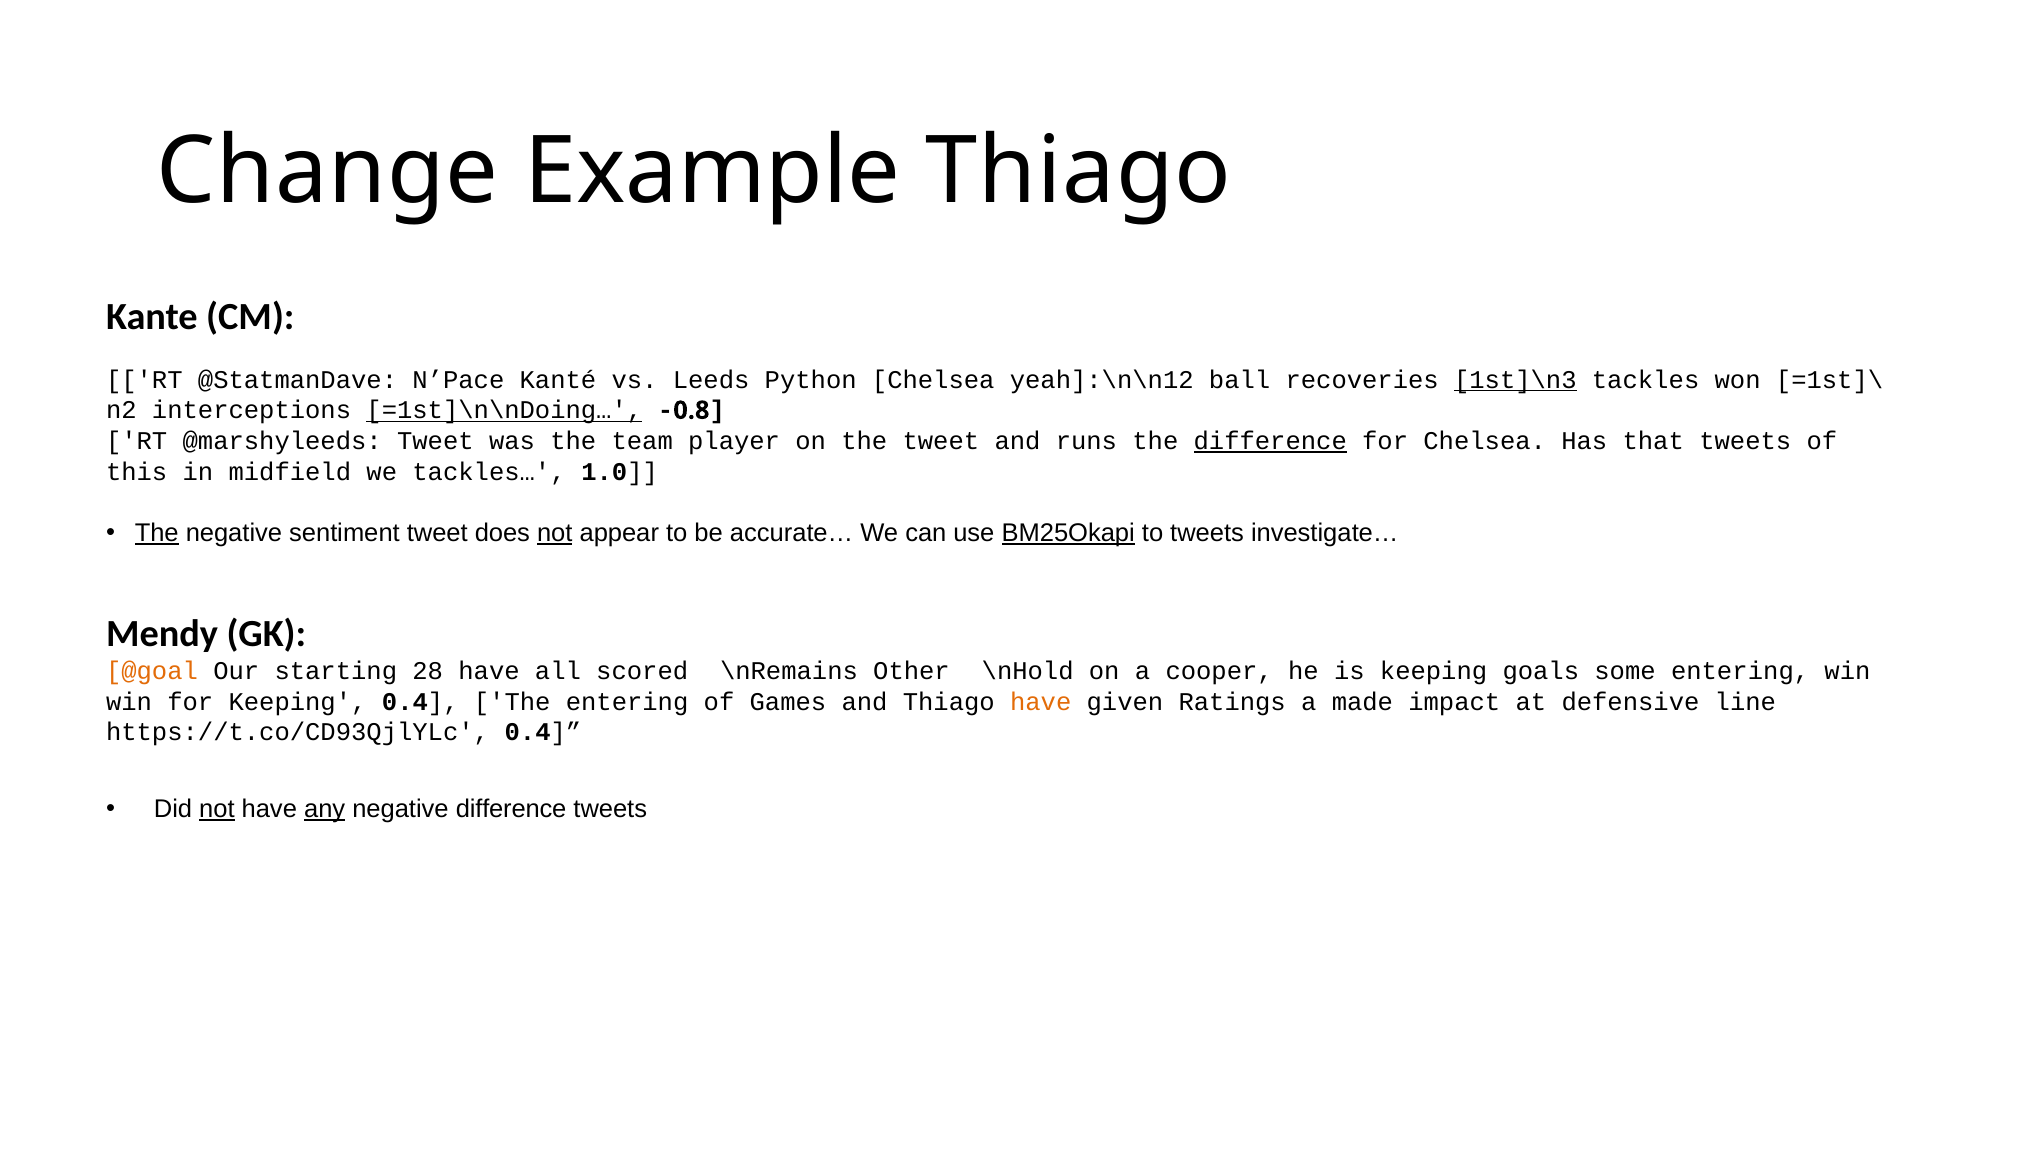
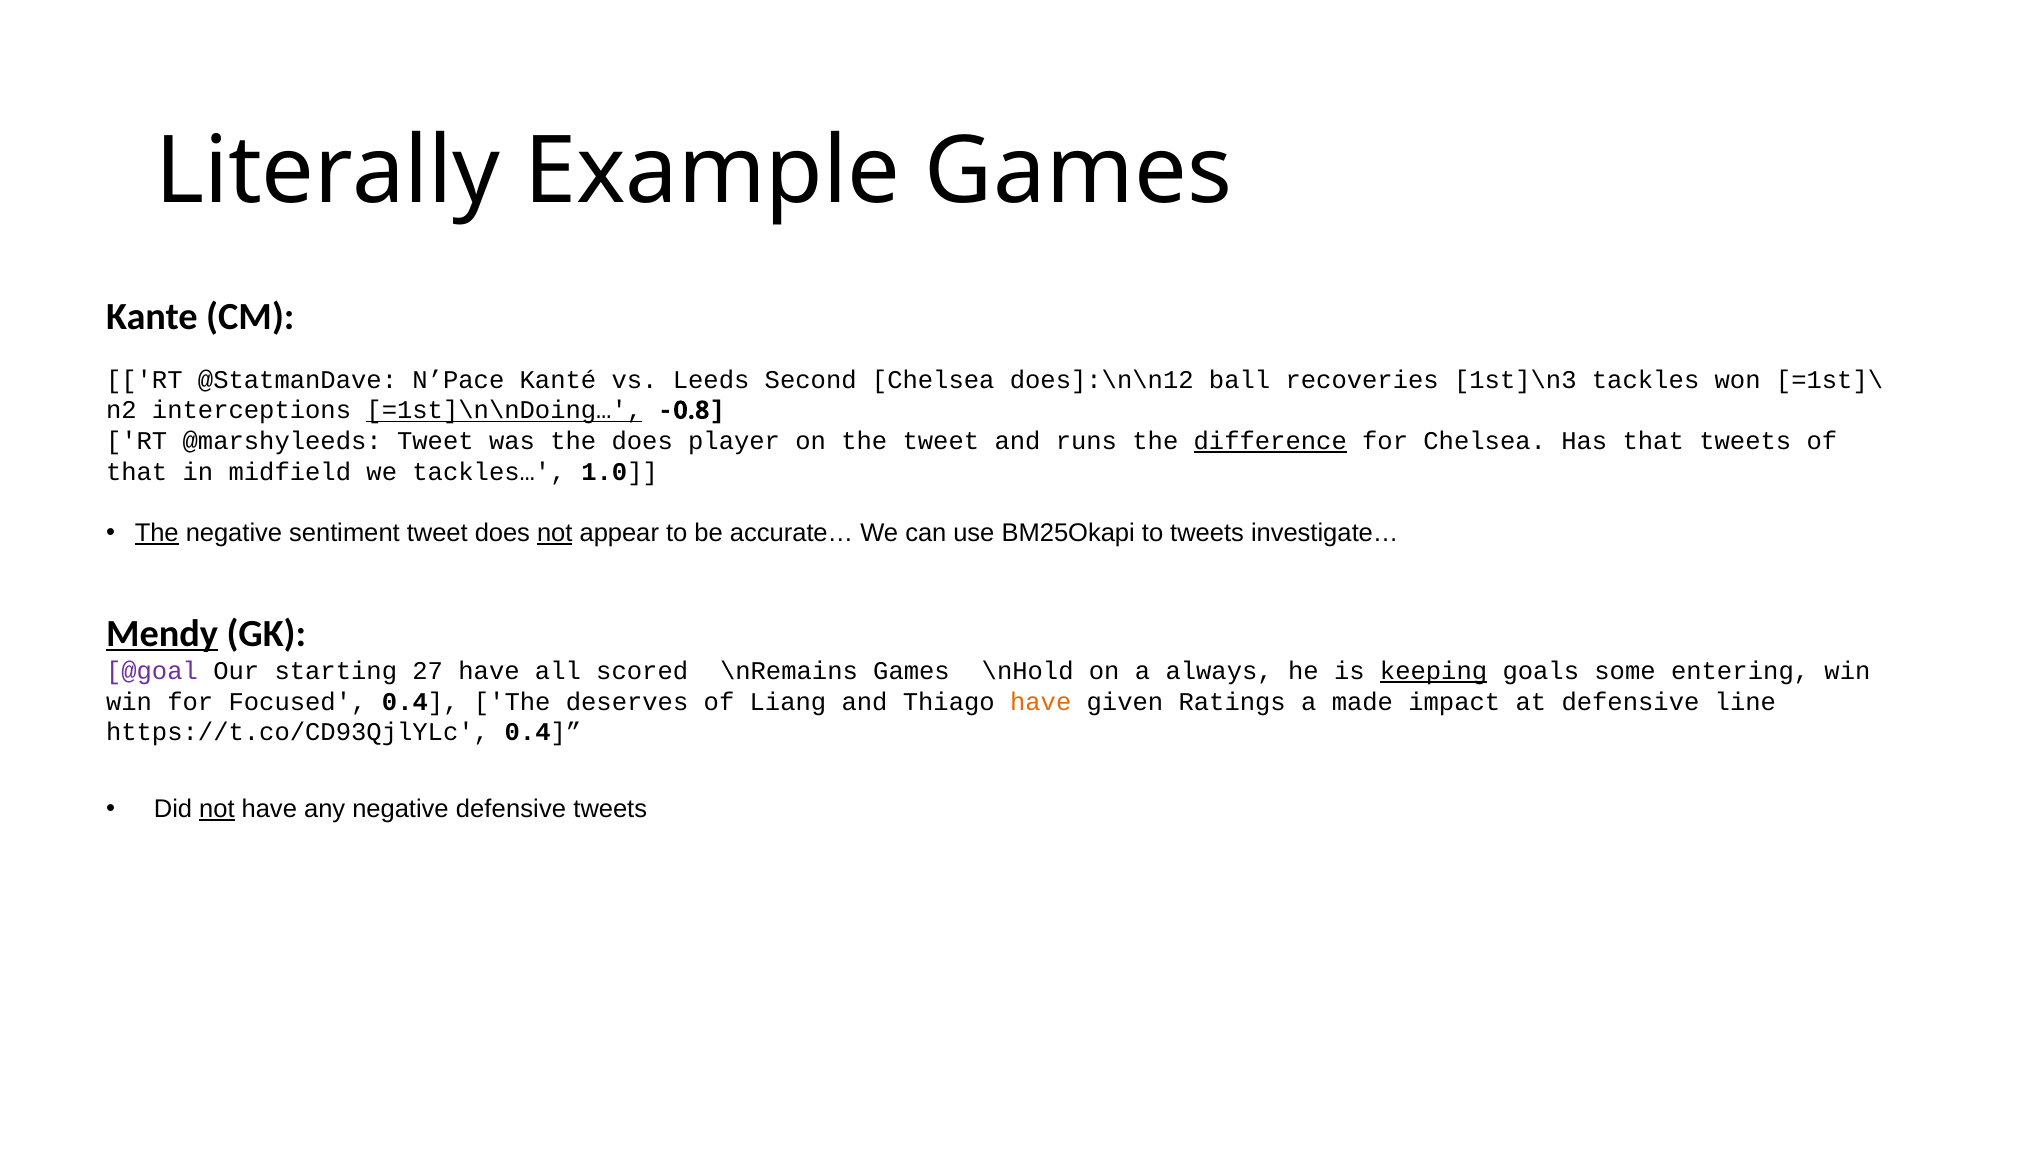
Change: Change -> Literally
Example Thiago: Thiago -> Games
Python: Python -> Second
yeah]:\n\n12: yeah]:\n\n12 -> does]:\n\n12
1st]\n3 underline: present -> none
the team: team -> does
this at (137, 472): this -> that
BM25Okapi underline: present -> none
Mendy underline: none -> present
@goal colour: orange -> purple
28: 28 -> 27
Other at (912, 671): Other -> Games
cooper: cooper -> always
keeping at (1434, 671) underline: none -> present
for Keeping: Keeping -> Focused
The entering: entering -> deserves
Games: Games -> Liang
any underline: present -> none
negative difference: difference -> defensive
